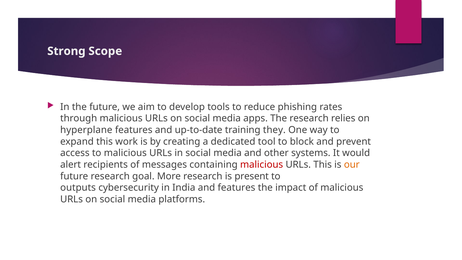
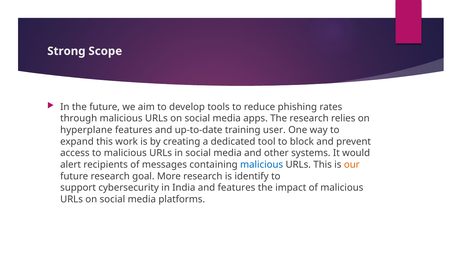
they: they -> user
malicious at (262, 165) colour: red -> blue
present: present -> identify
outputs: outputs -> support
